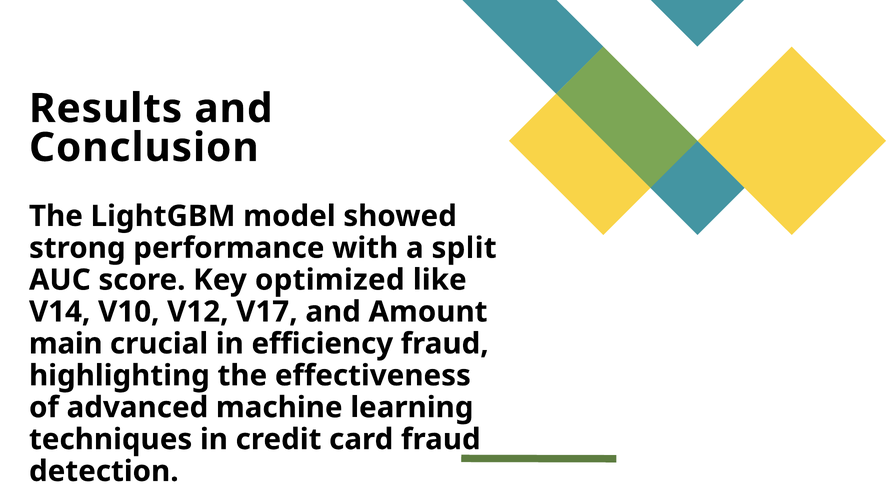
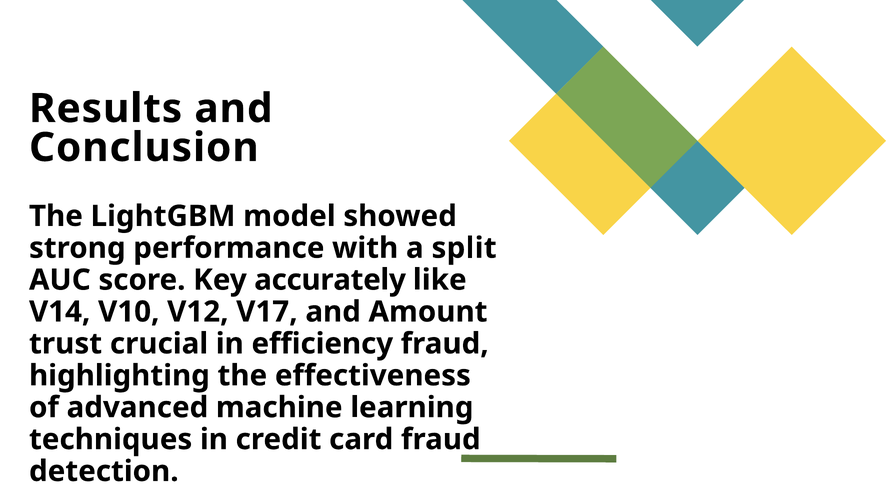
optimized: optimized -> accurately
main: main -> trust
